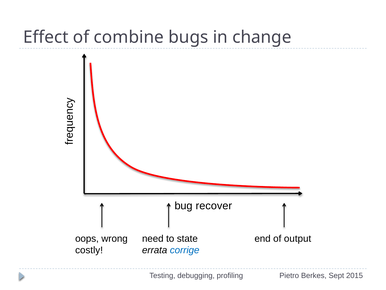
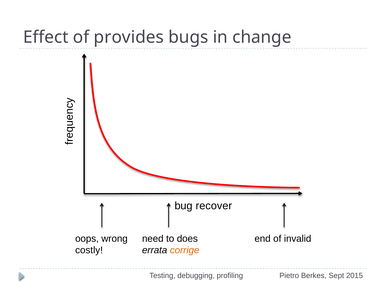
combine: combine -> provides
state: state -> does
output: output -> invalid
corrige colour: blue -> orange
